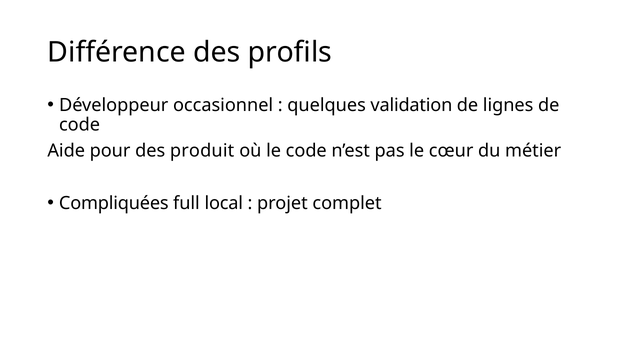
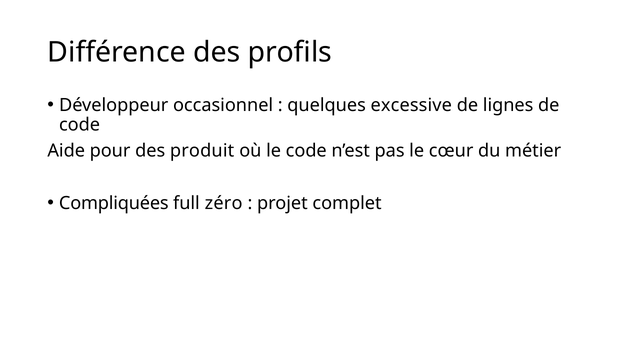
validation: validation -> excessive
local: local -> zéro
